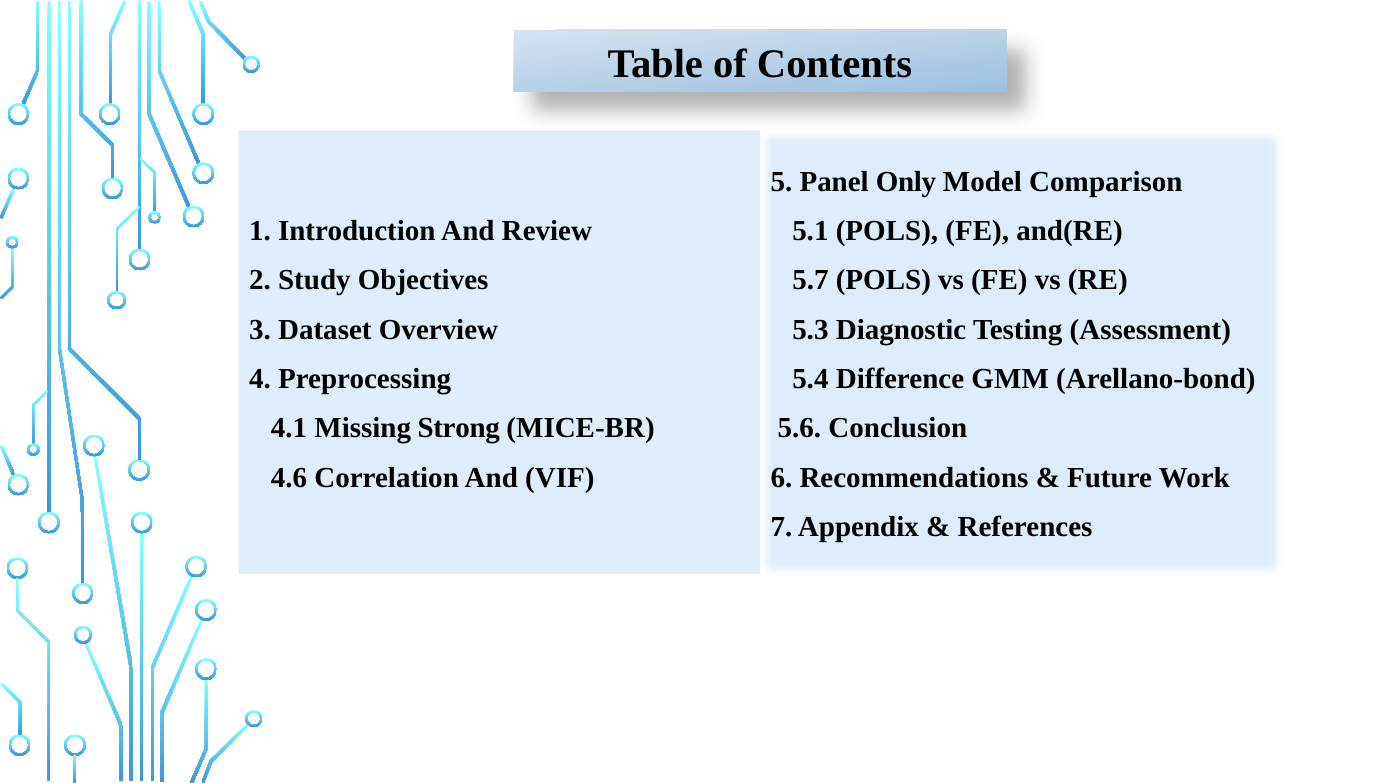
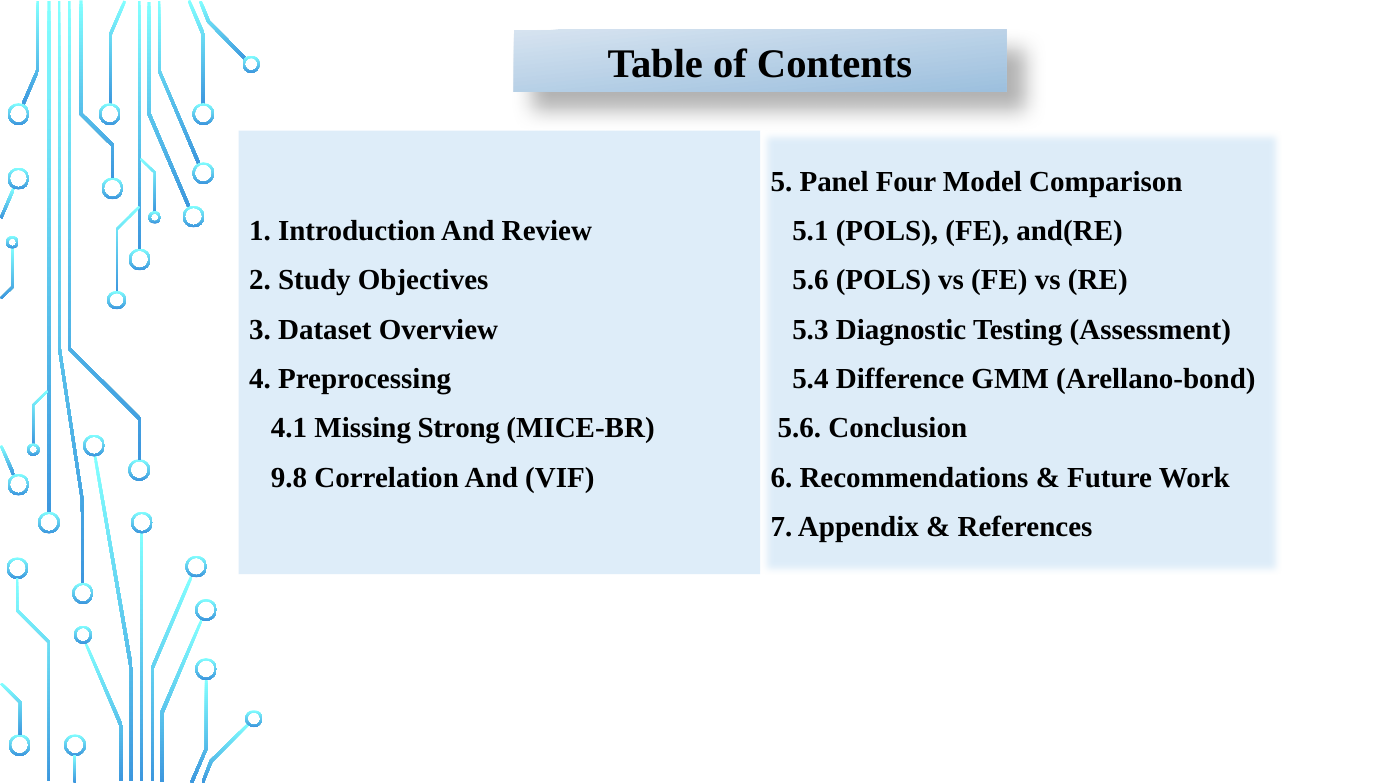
Only: Only -> Four
5.7 at (810, 280): 5.7 -> 5.6
4.6: 4.6 -> 9.8
